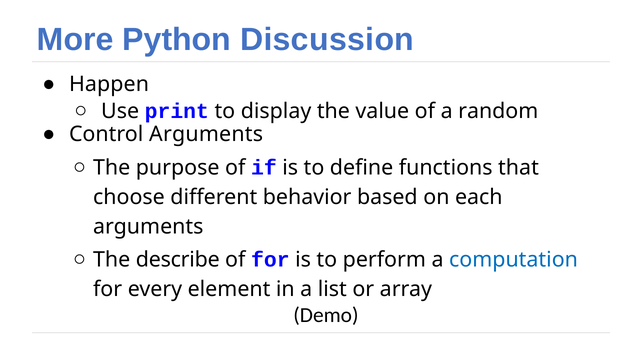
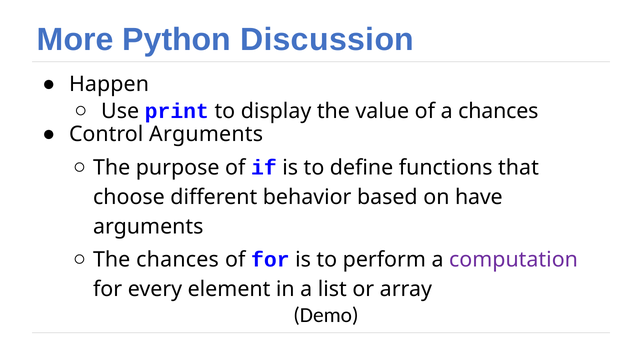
a random: random -> chances
each: each -> have
The describe: describe -> chances
computation colour: blue -> purple
